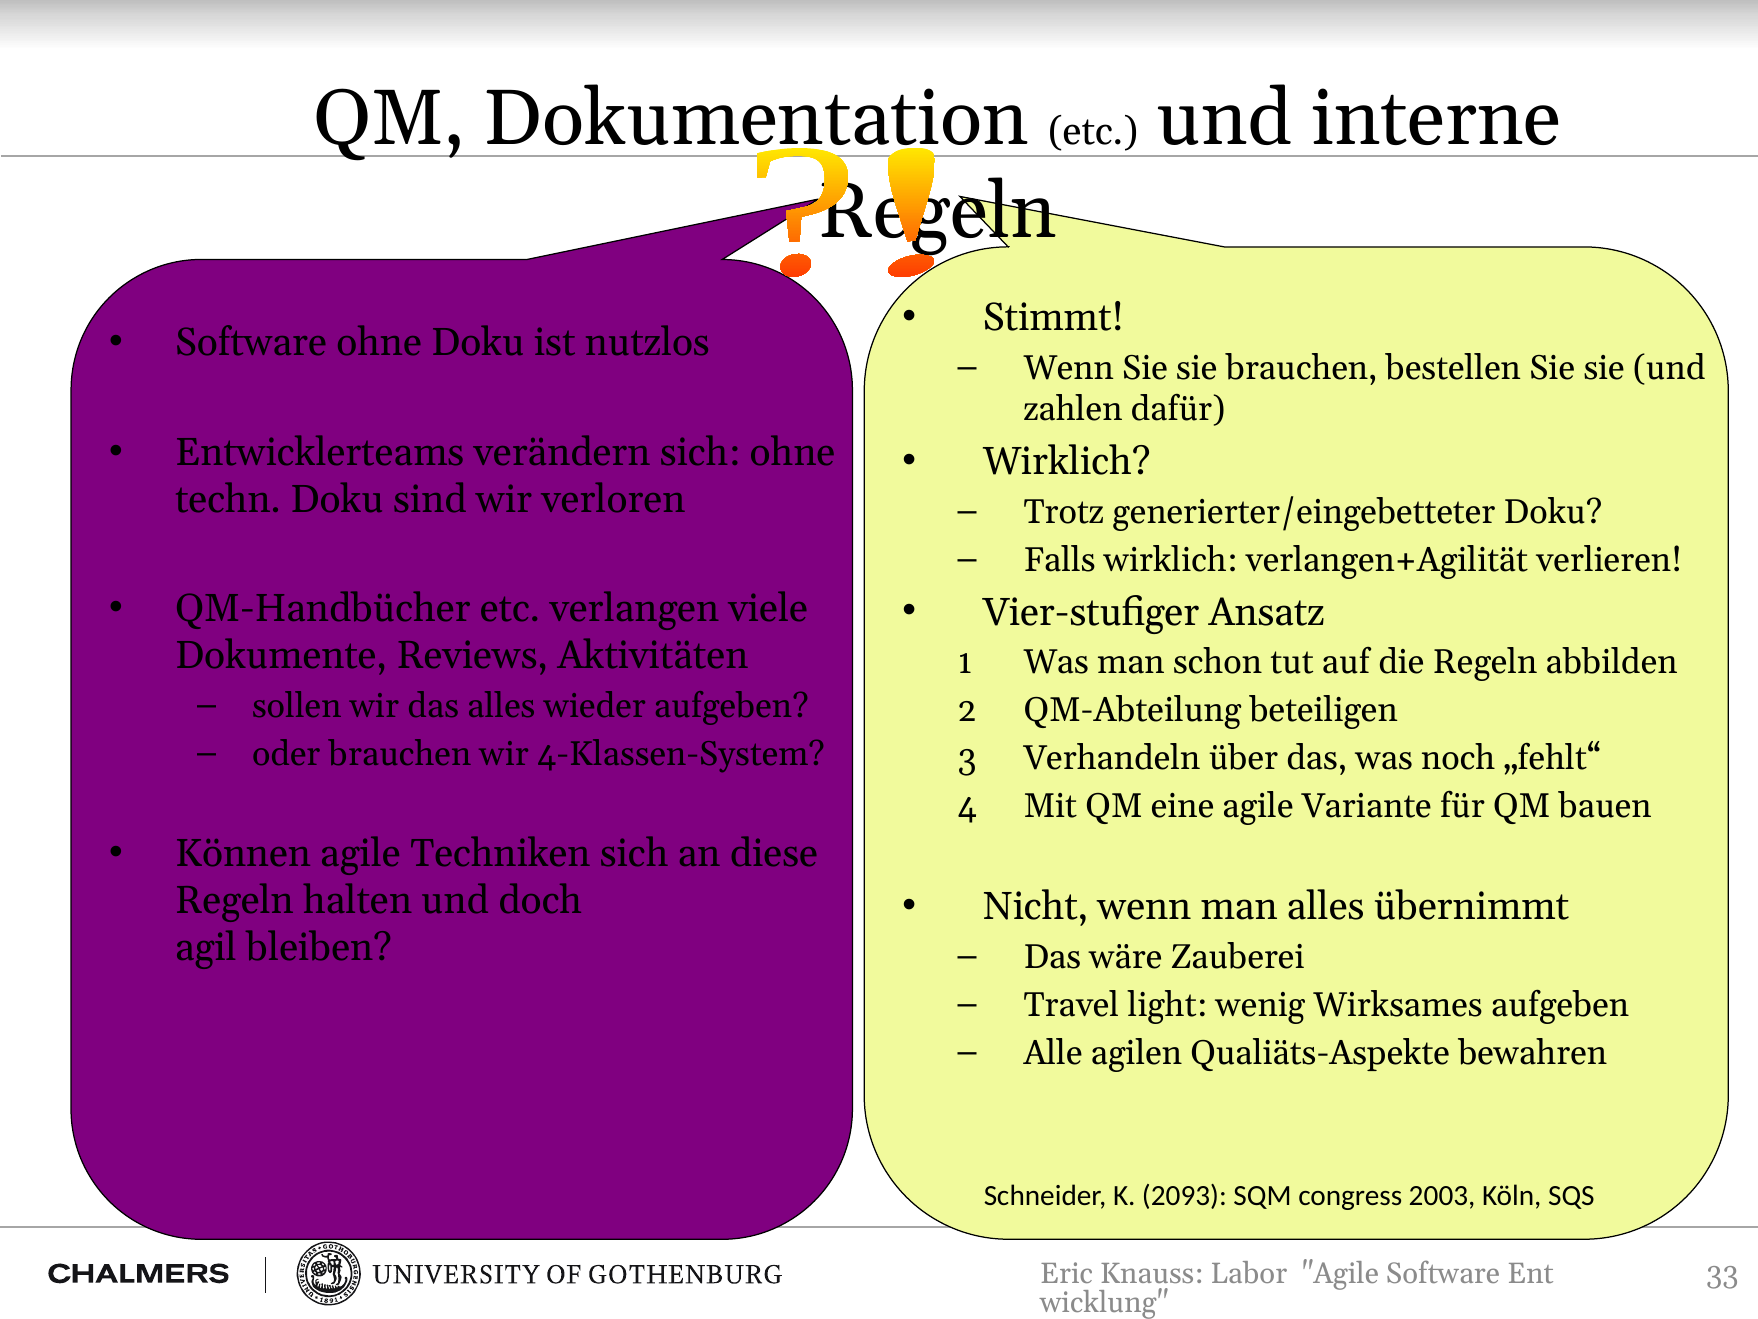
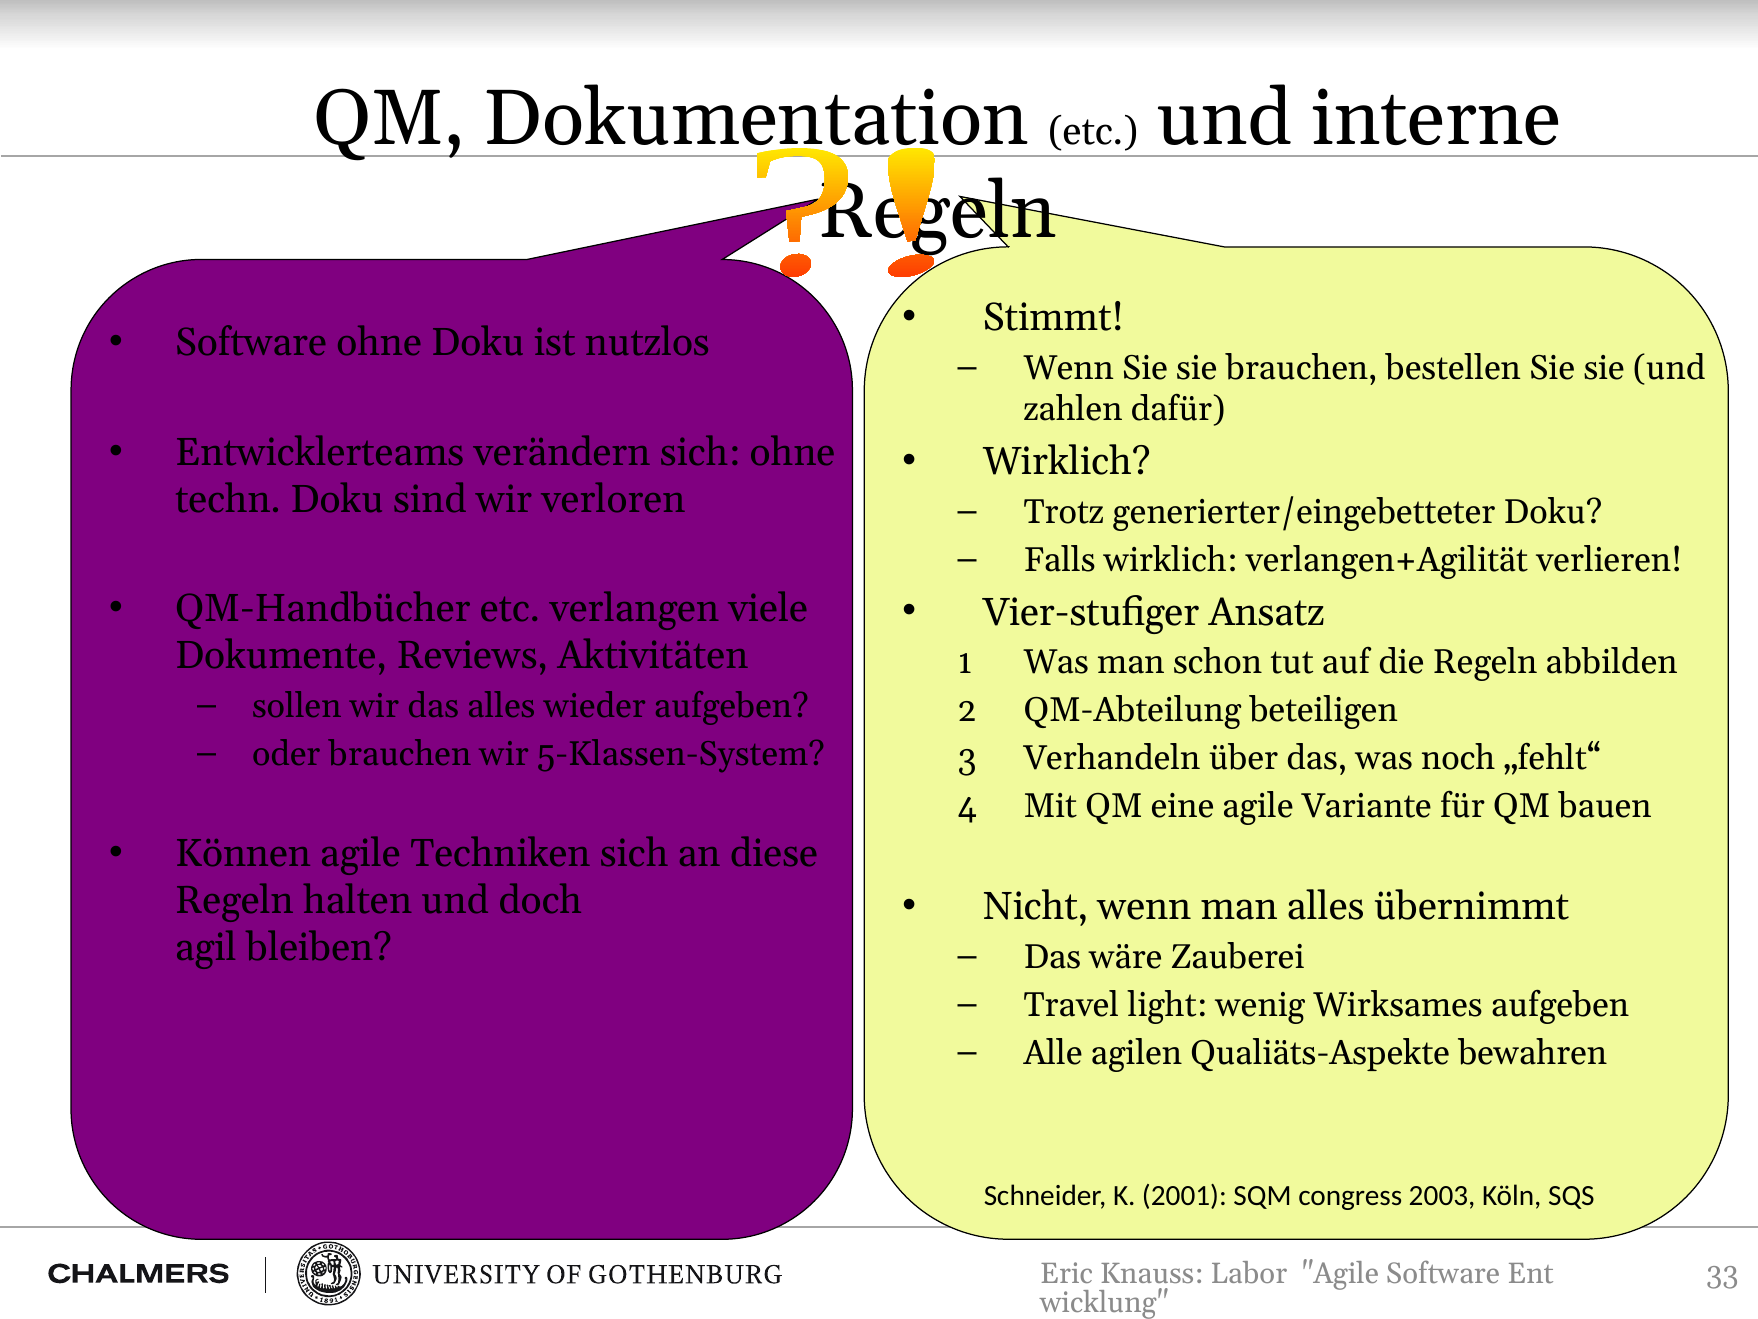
4-Klassen-System: 4-Klassen-System -> 5-Klassen-System
2093: 2093 -> 2001
